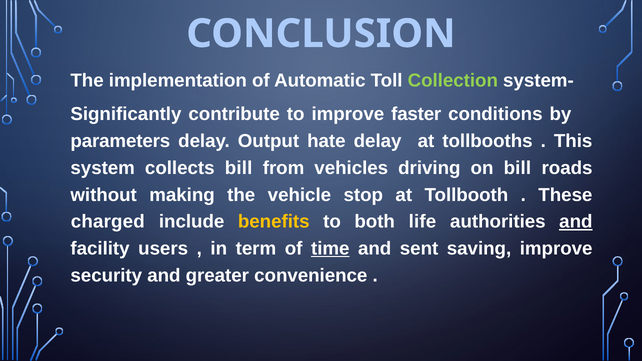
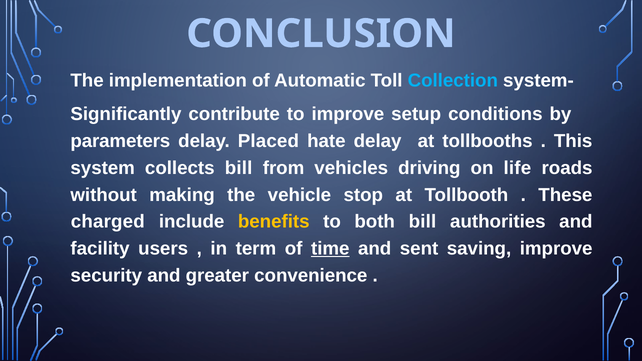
Collection colour: light green -> light blue
faster: faster -> setup
Output: Output -> Placed
on bill: bill -> life
both life: life -> bill
and at (576, 222) underline: present -> none
